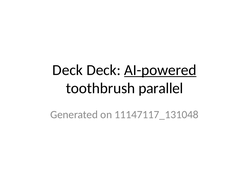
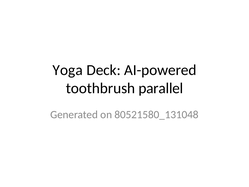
Deck at (68, 70): Deck -> Yoga
AI-powered underline: present -> none
11147117_131048: 11147117_131048 -> 80521580_131048
